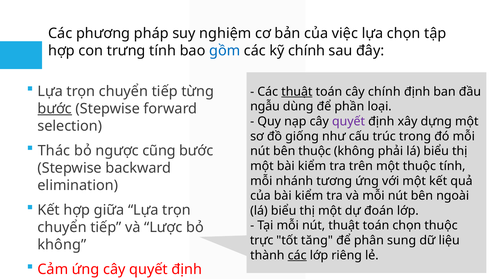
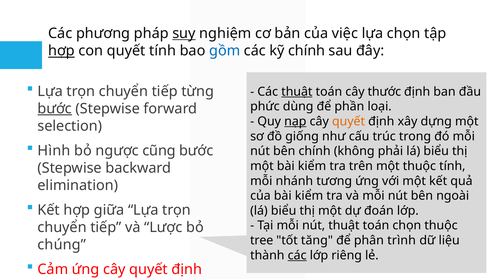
suy underline: none -> present
hợp at (62, 51) underline: none -> present
con trưng: trưng -> quyết
cây chính: chính -> thước
ngẫu: ngẫu -> phức
nạp underline: none -> present
quyết at (349, 121) colour: purple -> orange
Thác: Thác -> Hình
bên thuộc: thuộc -> chính
trực at (262, 240): trực -> tree
sung: sung -> trình
không at (62, 244): không -> chúng
